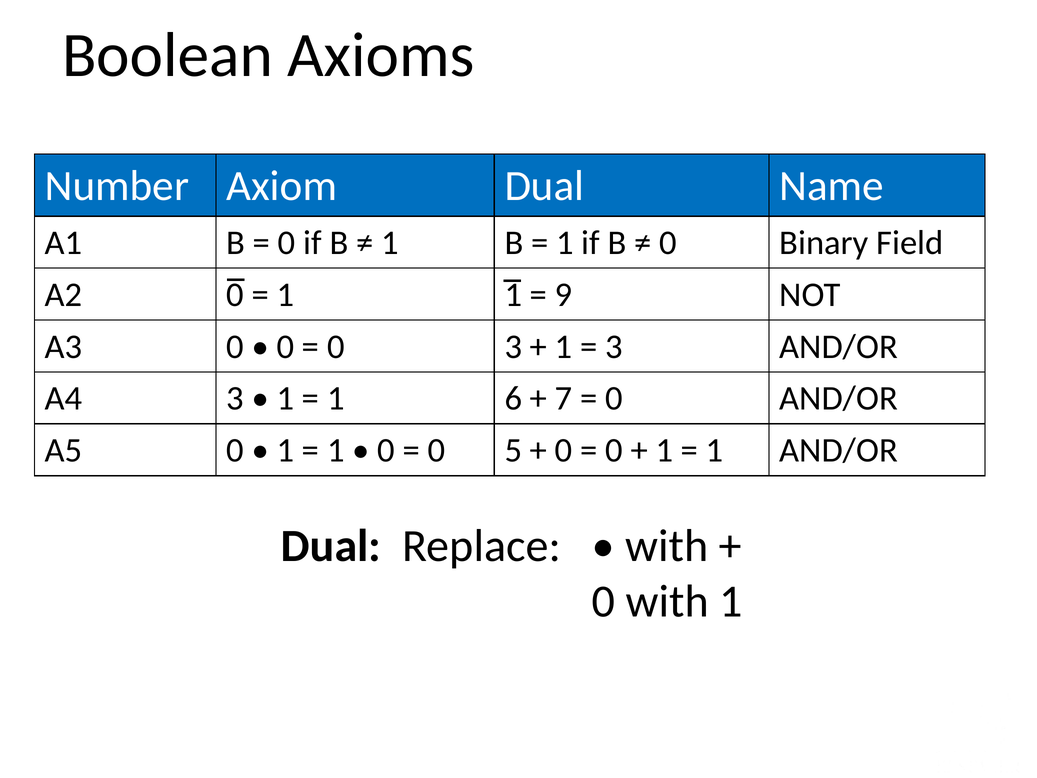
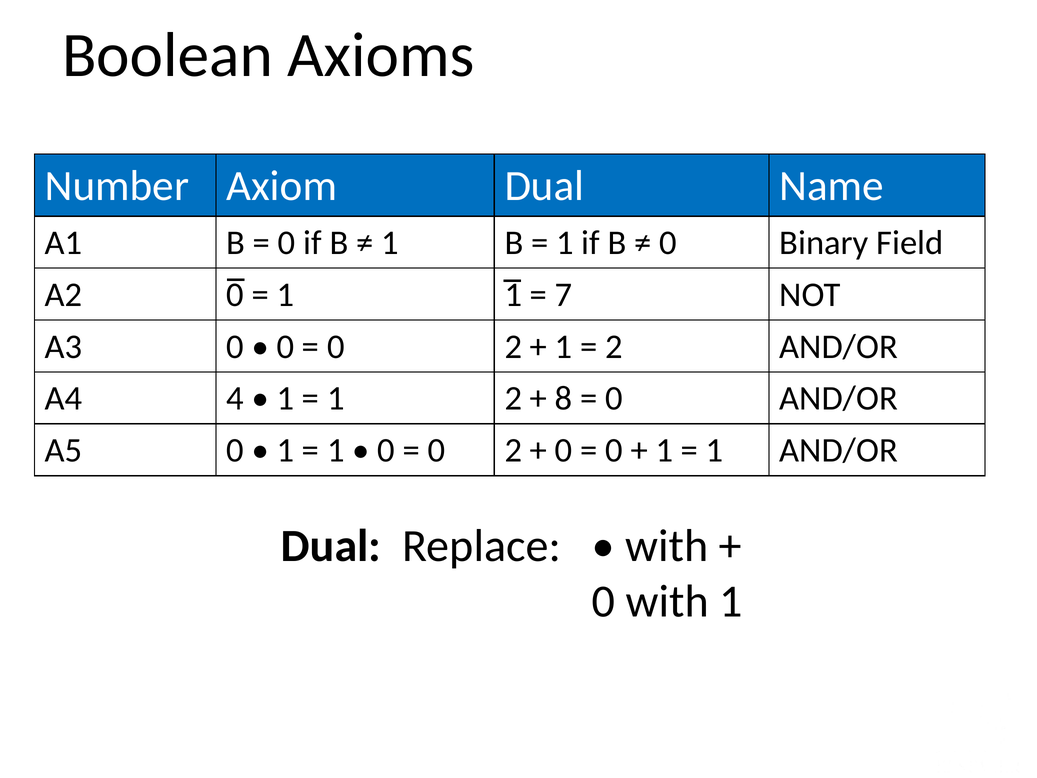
9: 9 -> 7
3 at (513, 346): 3 -> 2
3 at (614, 346): 3 -> 2
A4 3: 3 -> 4
1 6: 6 -> 2
7: 7 -> 8
5 at (513, 450): 5 -> 2
